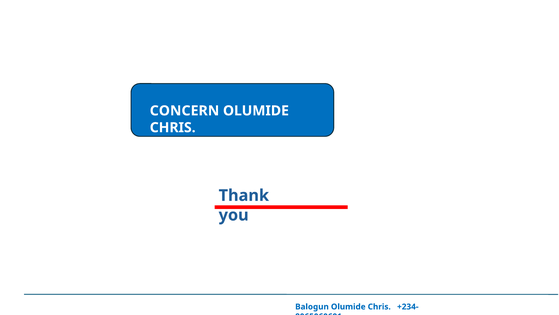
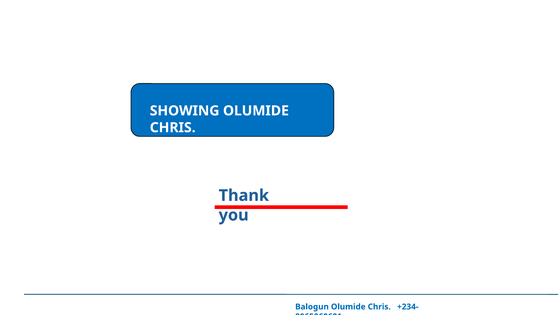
CONCERN: CONCERN -> SHOWING
